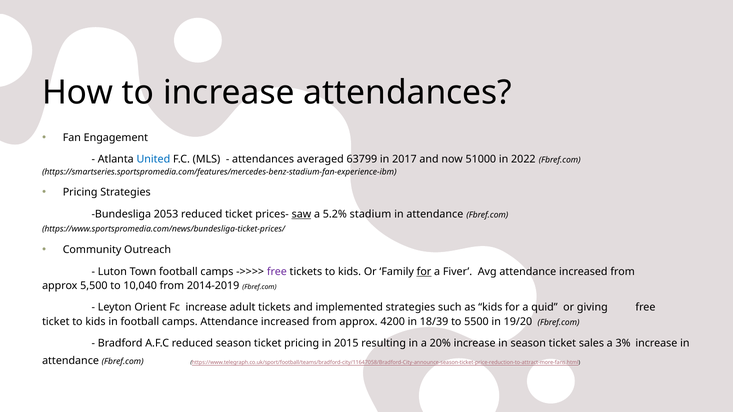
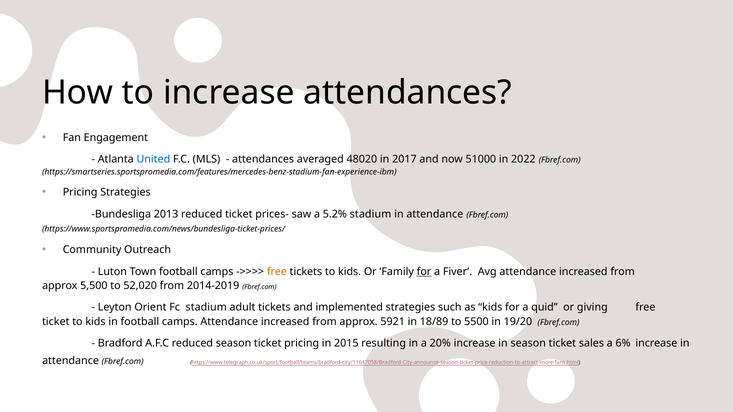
63799: 63799 -> 48020
2053: 2053 -> 2013
saw underline: present -> none
free at (277, 272) colour: purple -> orange
10,040: 10,040 -> 52,020
Fc increase: increase -> stadium
4200: 4200 -> 5921
18/39: 18/39 -> 18/89
3%: 3% -> 6%
